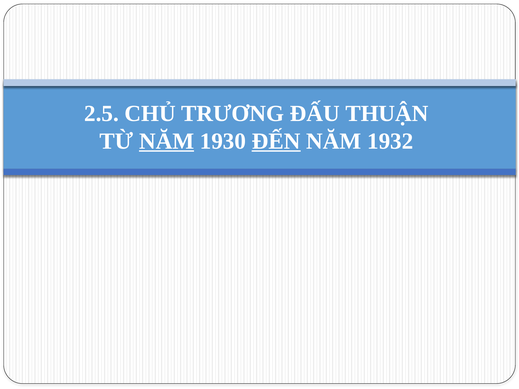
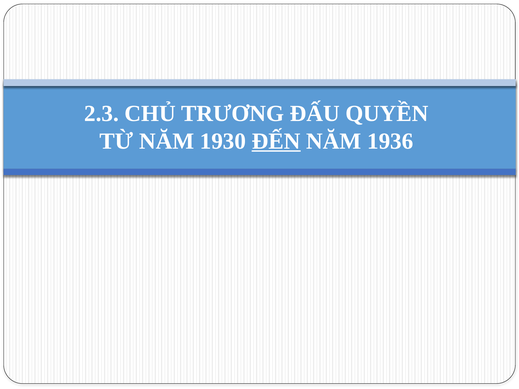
2.5: 2.5 -> 2.3
THUẬN: THUẬN -> QUYỀN
NĂM at (167, 141) underline: present -> none
1932: 1932 -> 1936
